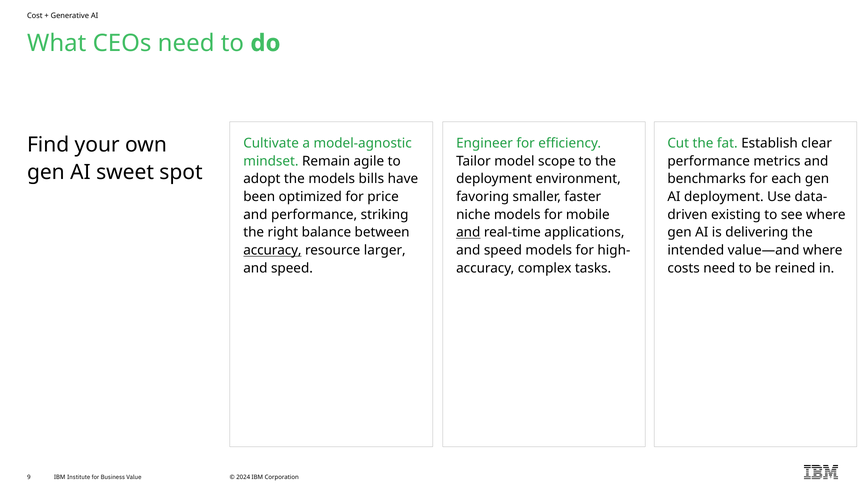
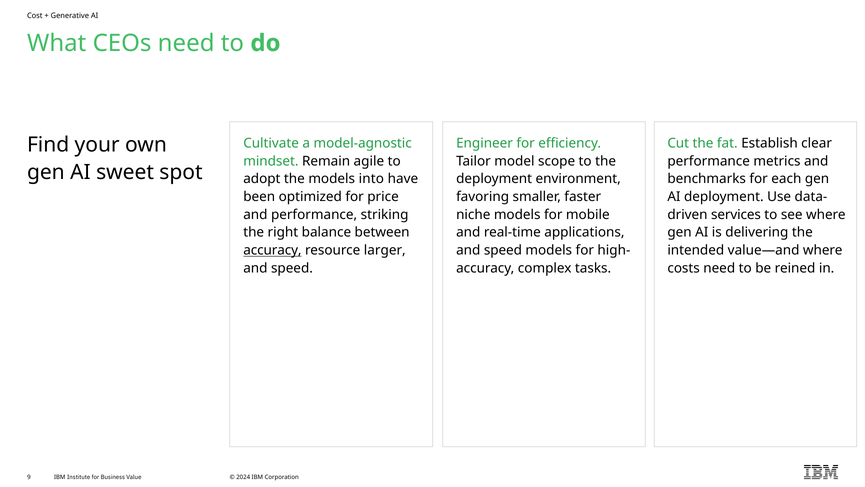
bills: bills -> into
existing: existing -> services
and at (468, 232) underline: present -> none
